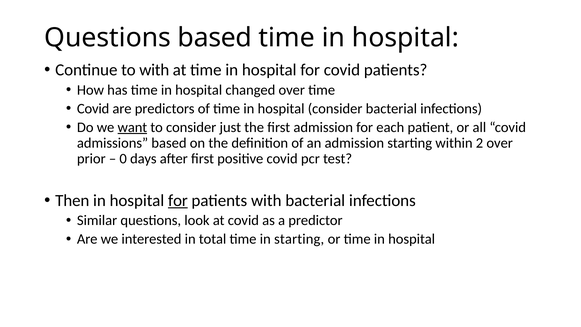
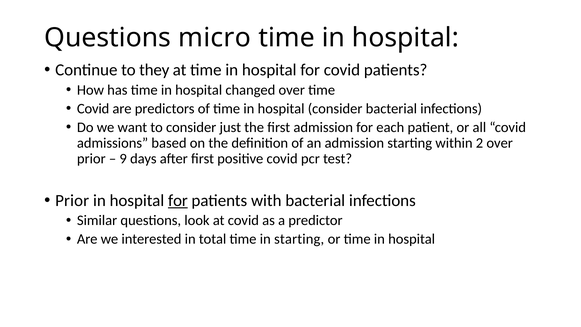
Questions based: based -> micro
to with: with -> they
want underline: present -> none
0: 0 -> 9
Then at (72, 200): Then -> Prior
